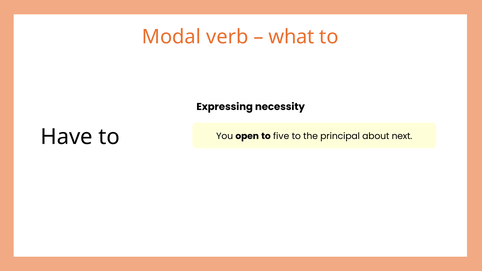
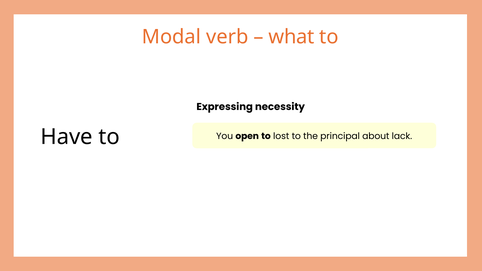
five: five -> lost
next: next -> lack
